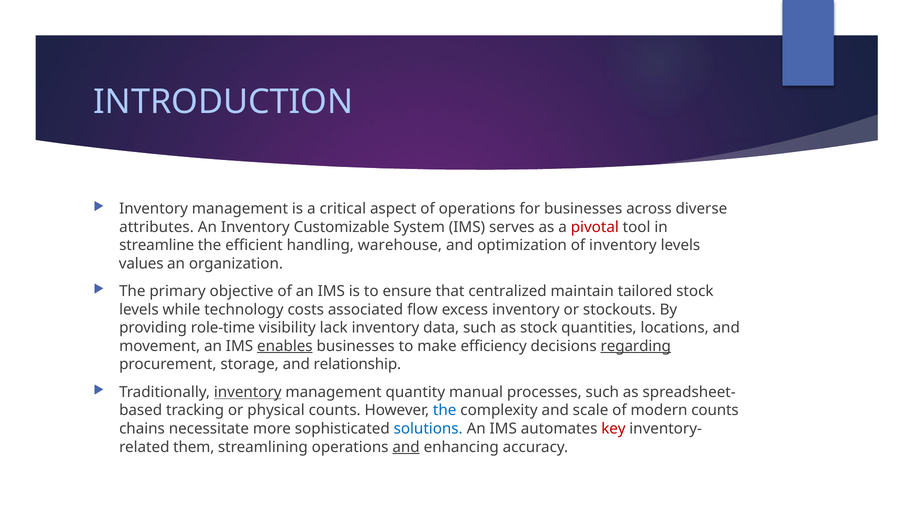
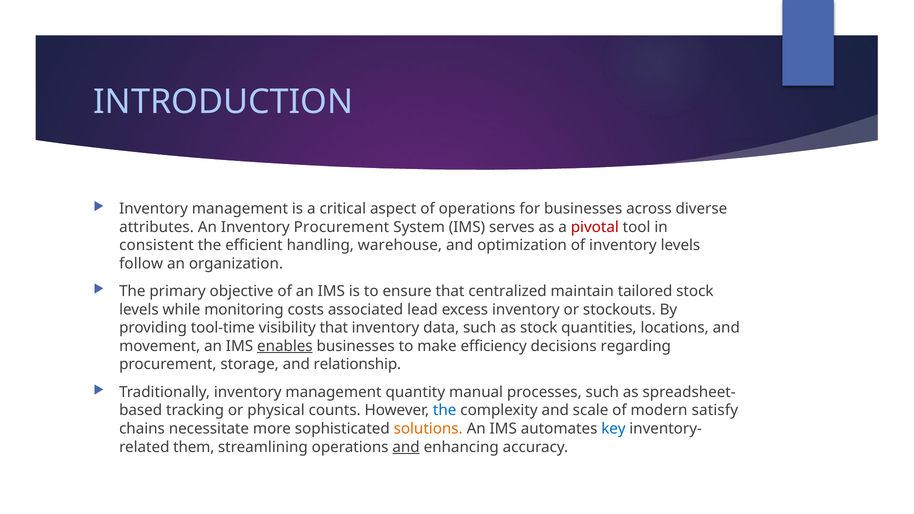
Inventory Customizable: Customizable -> Procurement
streamline: streamline -> consistent
values: values -> follow
technology: technology -> monitoring
flow: flow -> lead
role-time: role-time -> tool-time
visibility lack: lack -> that
regarding underline: present -> none
inventory at (248, 392) underline: present -> none
modern counts: counts -> satisfy
solutions colour: blue -> orange
key colour: red -> blue
